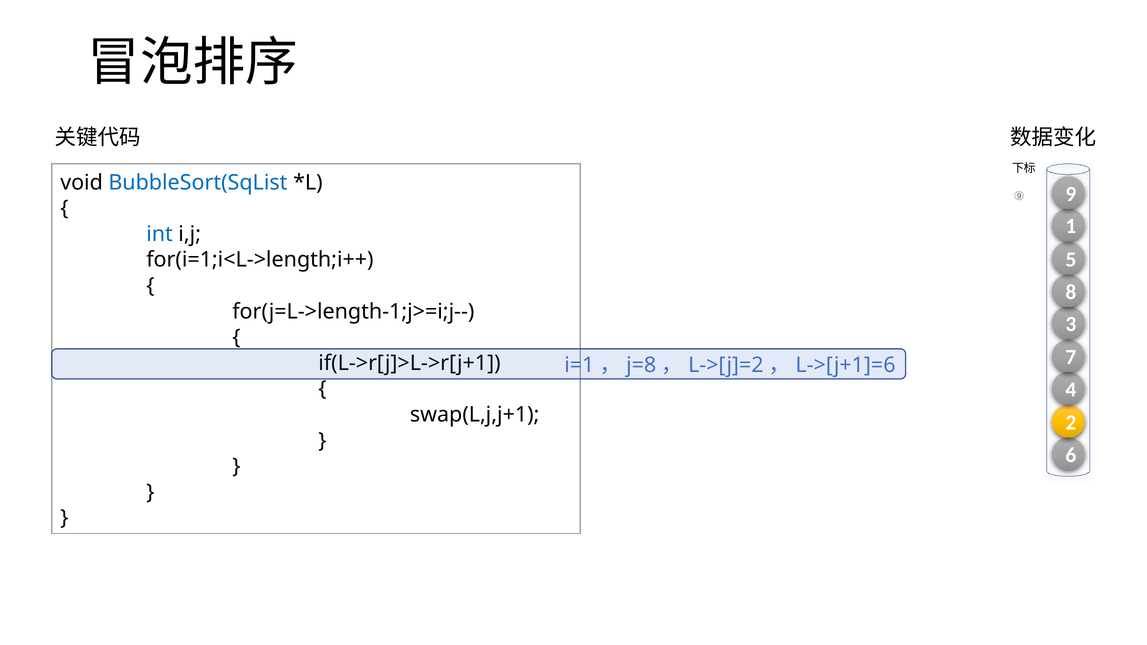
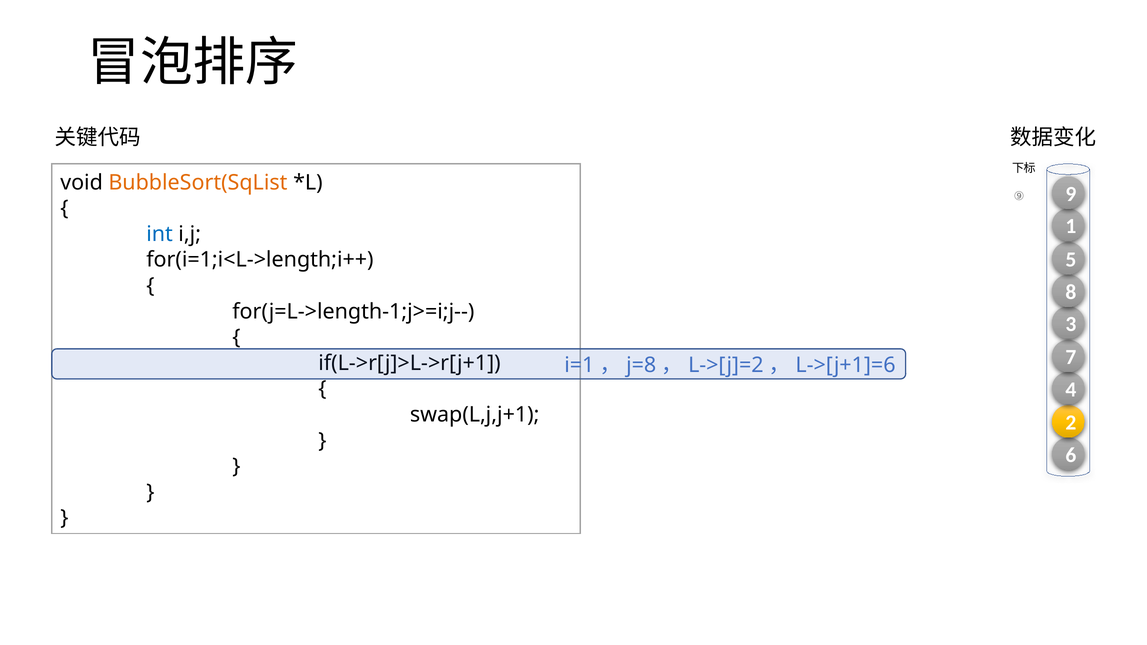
BubbleSort(SqList colour: blue -> orange
